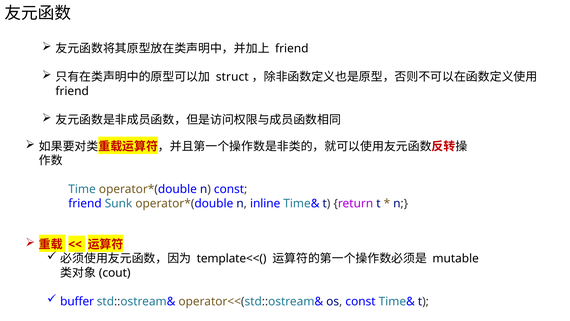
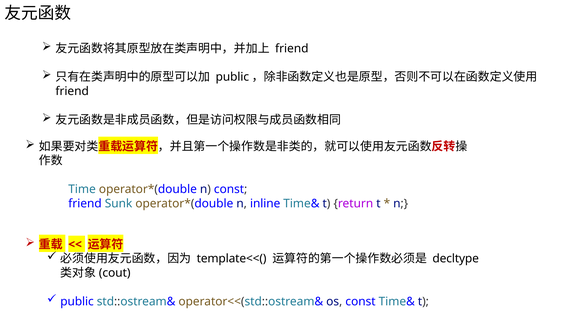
struct at (232, 77): struct -> public
mutable: mutable -> decltype
buffer at (77, 301): buffer -> public
